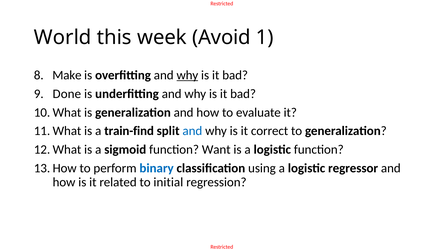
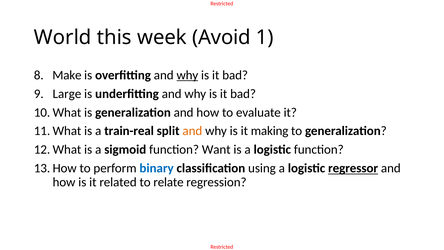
Done: Done -> Large
train-find: train-find -> train-real
and at (192, 131) colour: blue -> orange
correct: correct -> making
regressor underline: none -> present
initial: initial -> relate
